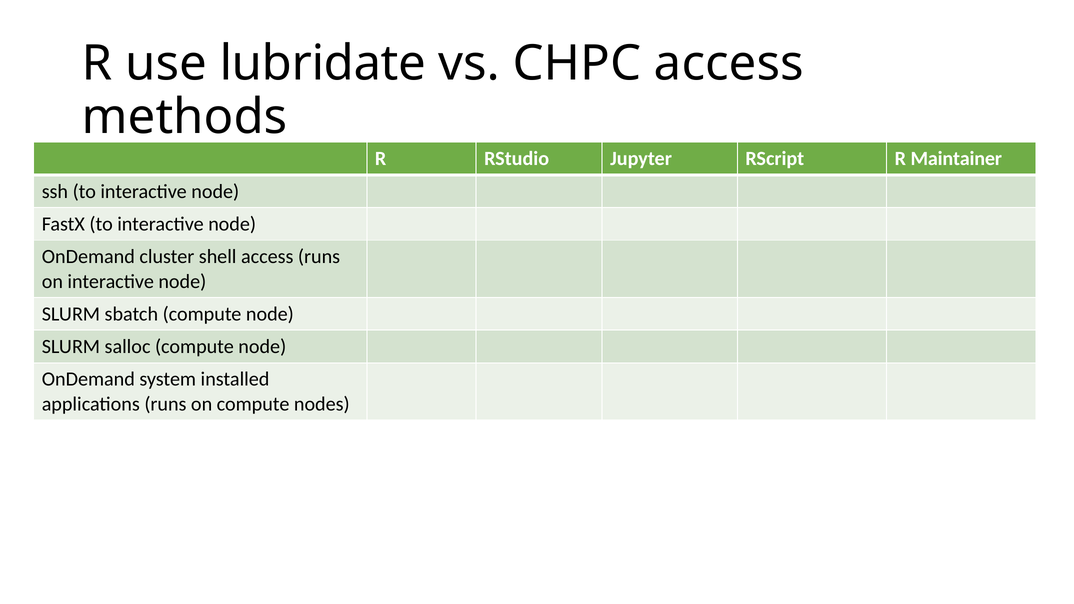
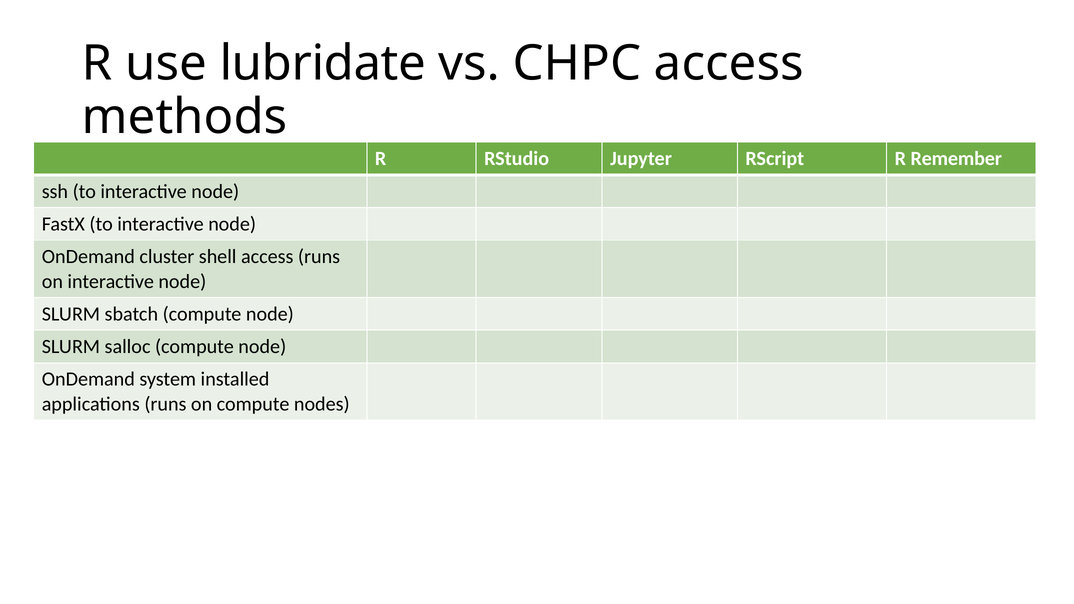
Maintainer: Maintainer -> Remember
